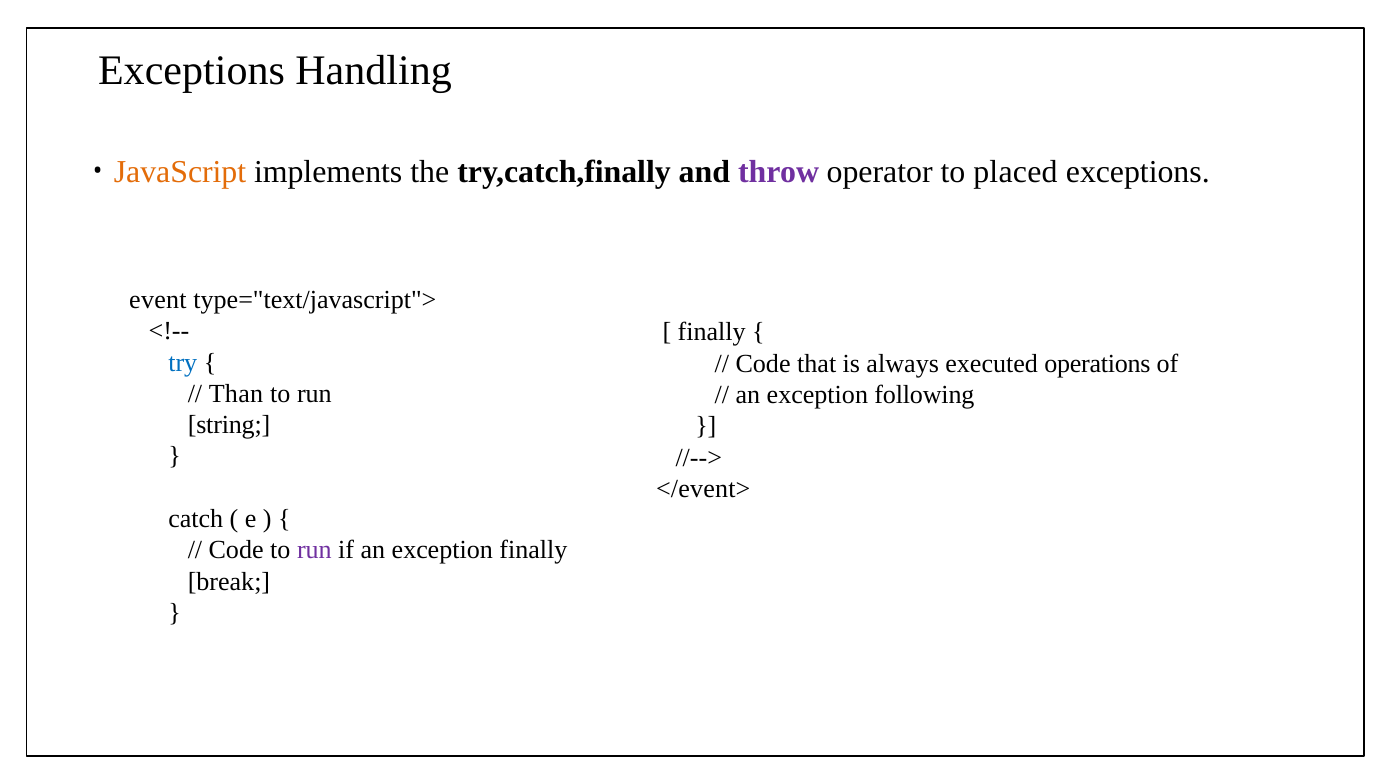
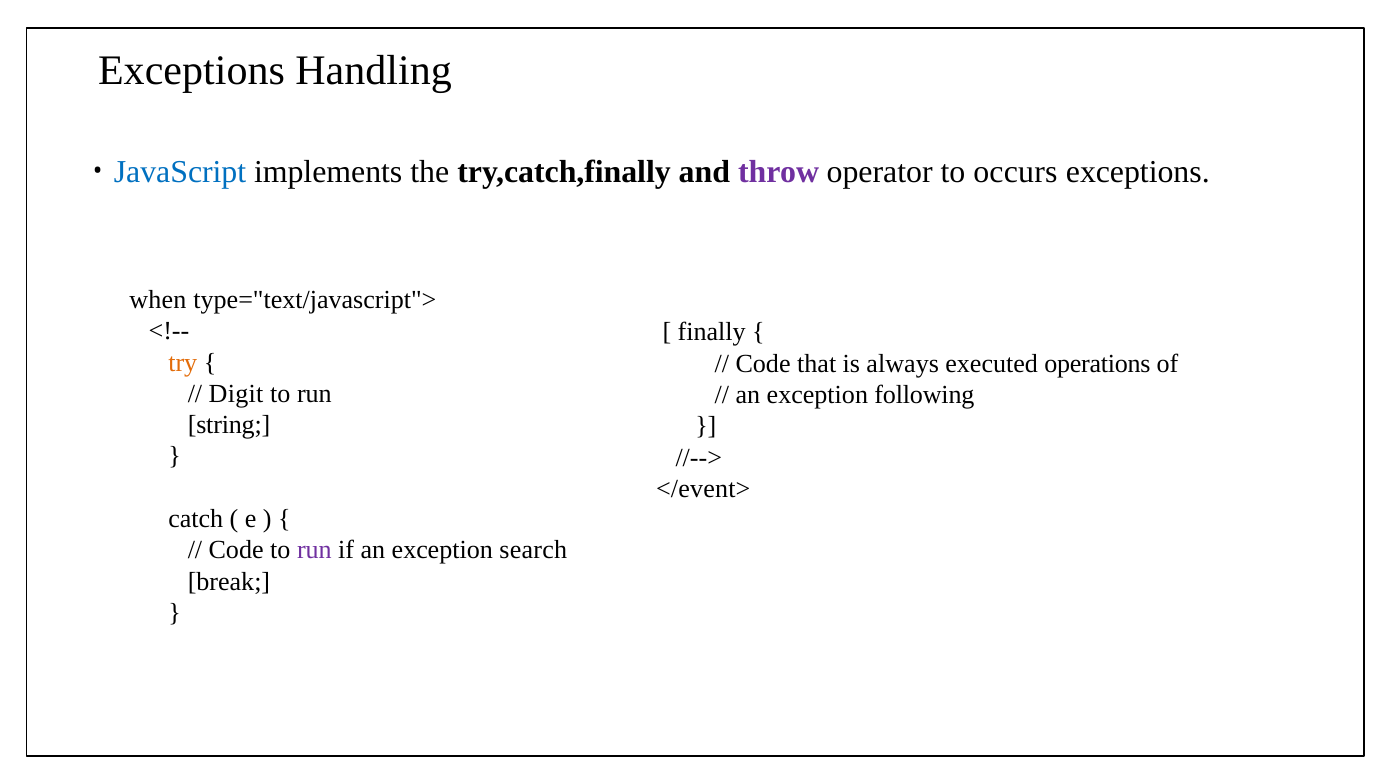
JavaScript colour: orange -> blue
placed: placed -> occurs
event: event -> when
try colour: blue -> orange
Than: Than -> Digit
exception finally: finally -> search
